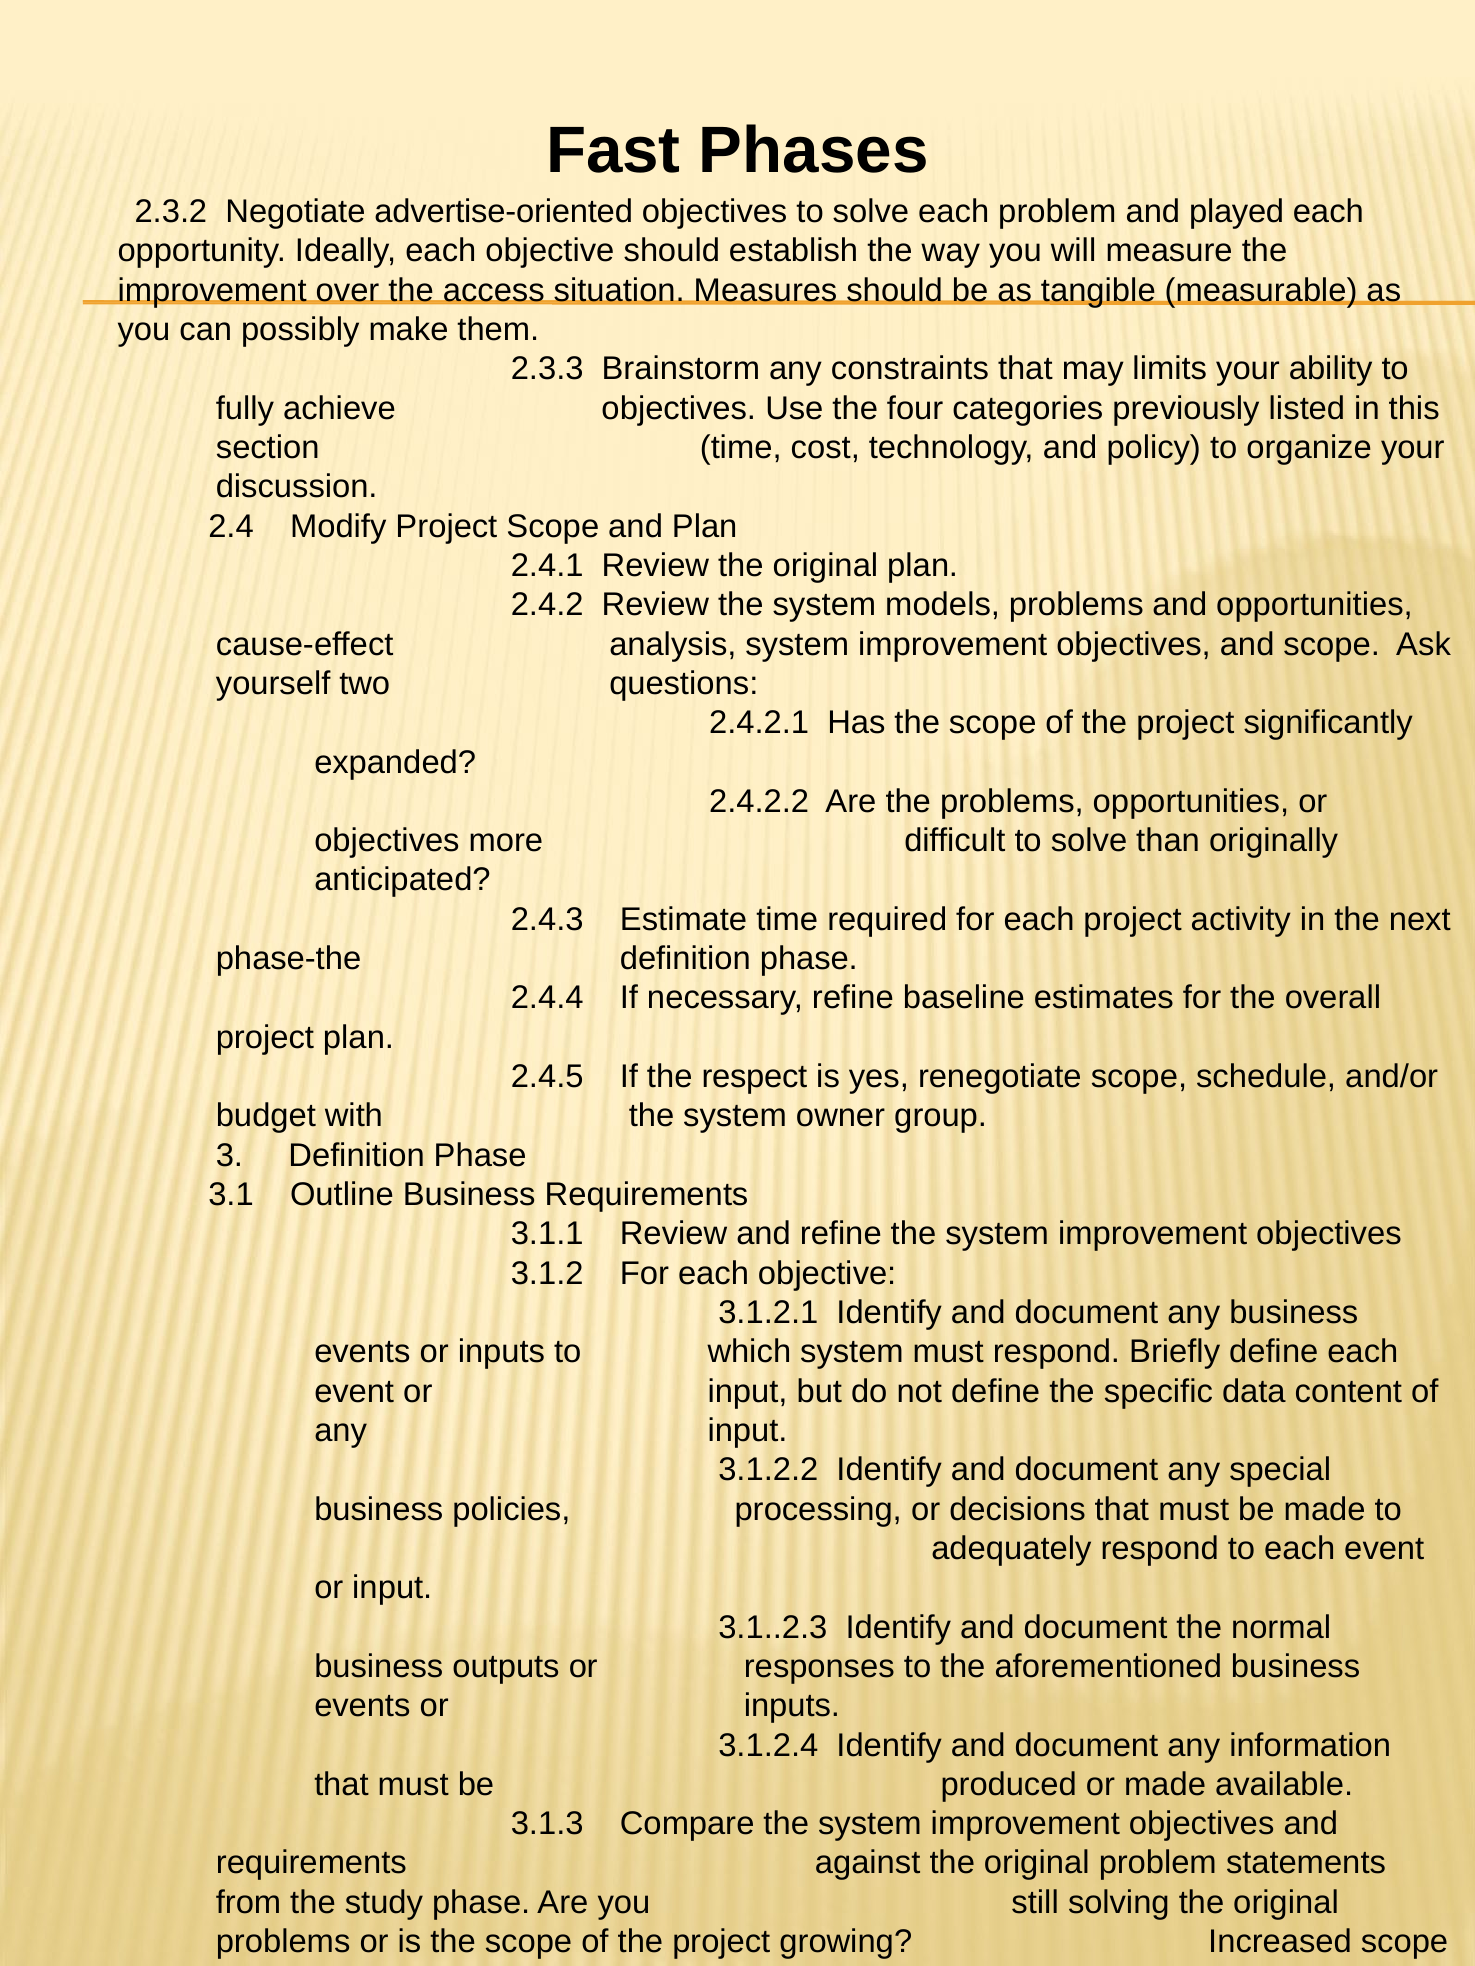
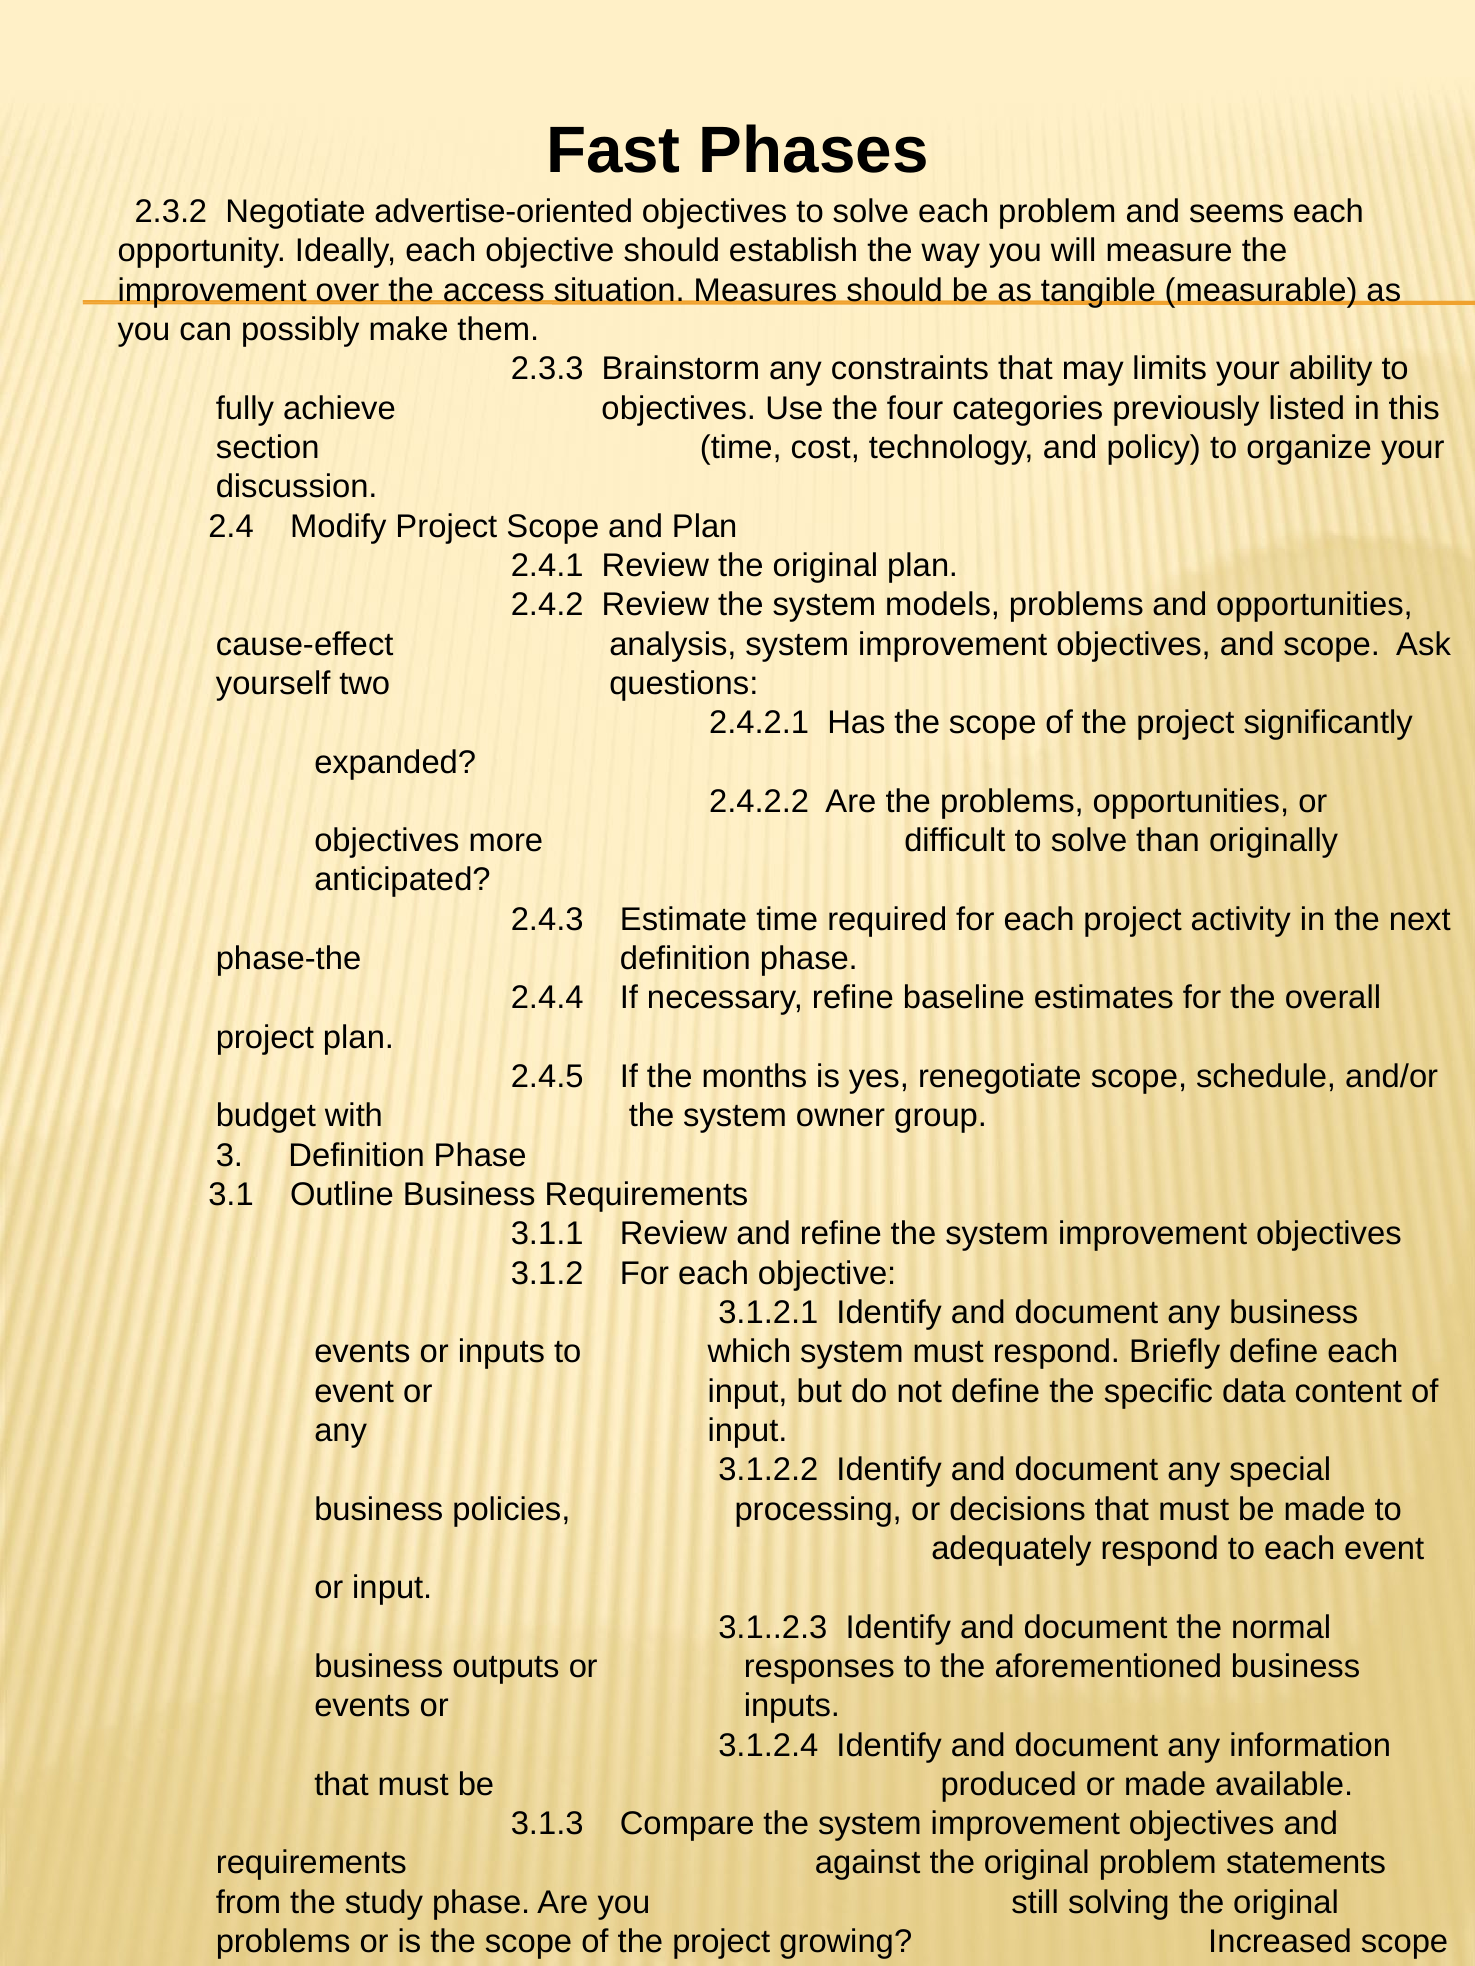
played: played -> seems
respect: respect -> months
